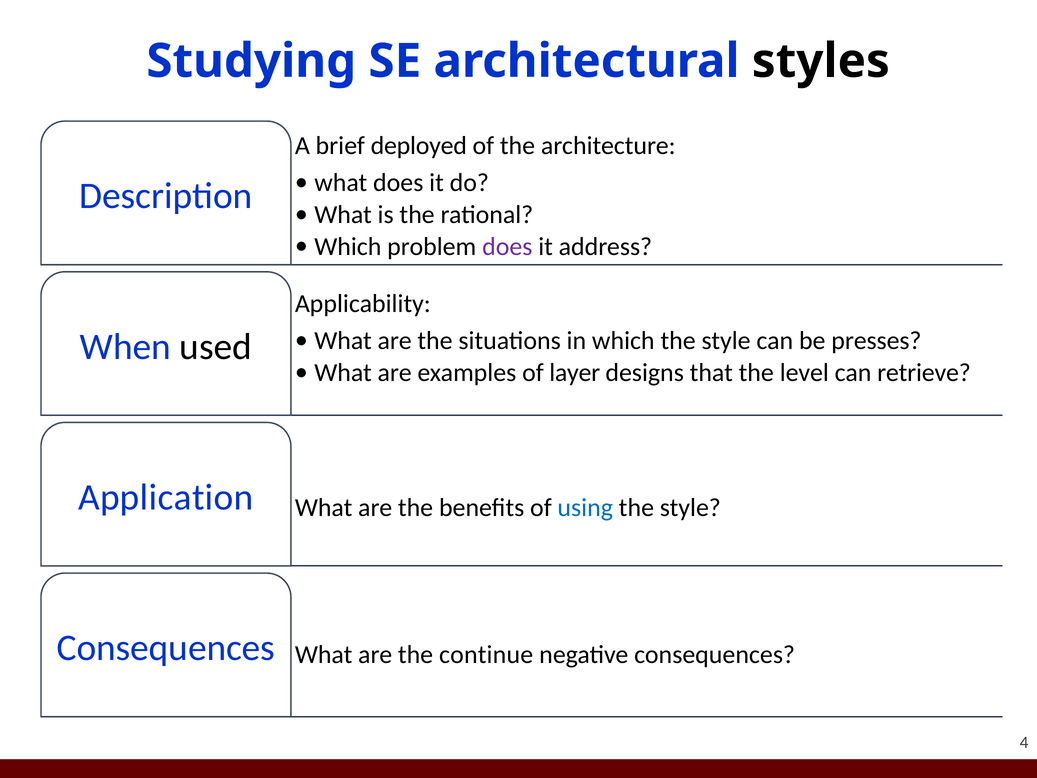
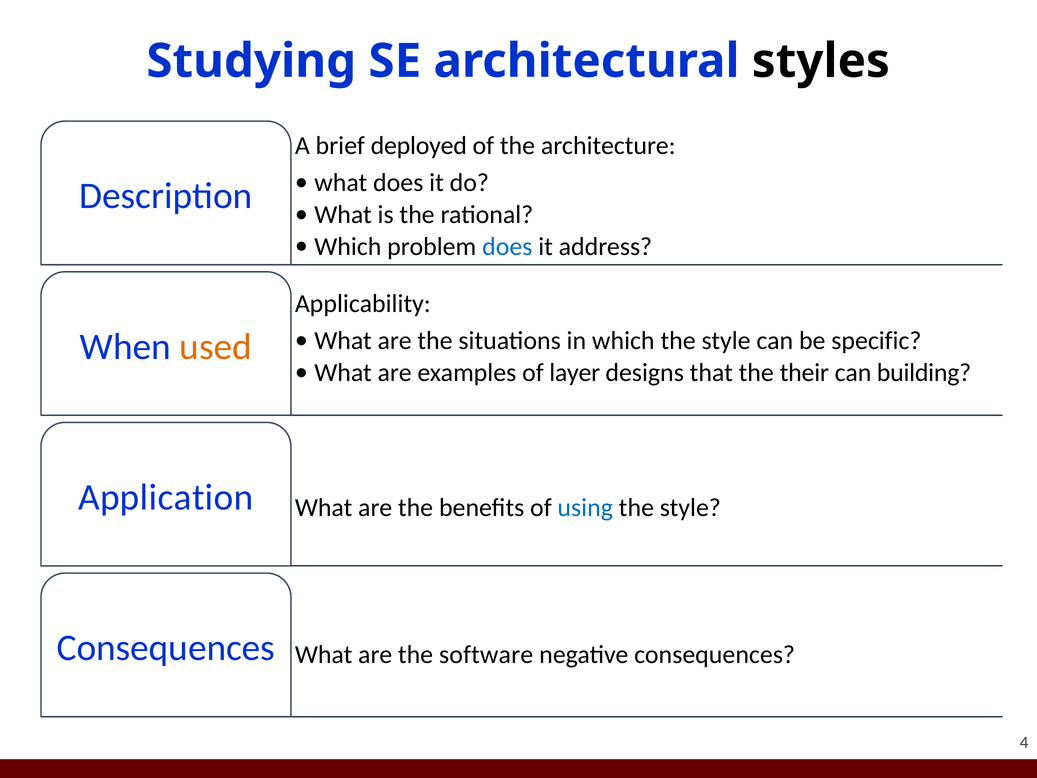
does at (507, 246) colour: purple -> blue
presses: presses -> specific
used colour: black -> orange
level: level -> their
retrieve: retrieve -> building
continue: continue -> software
